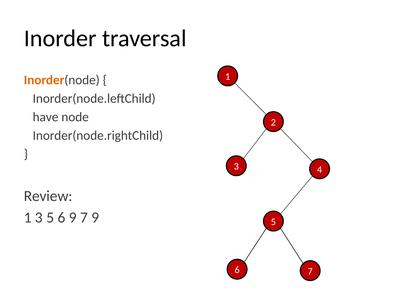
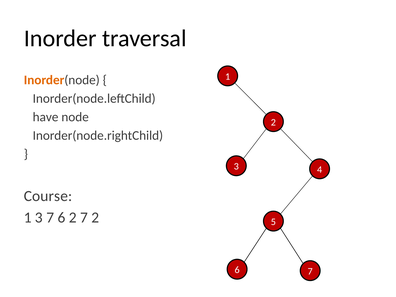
Review: Review -> Course
1 3 5: 5 -> 7
6 9: 9 -> 2
7 9: 9 -> 2
